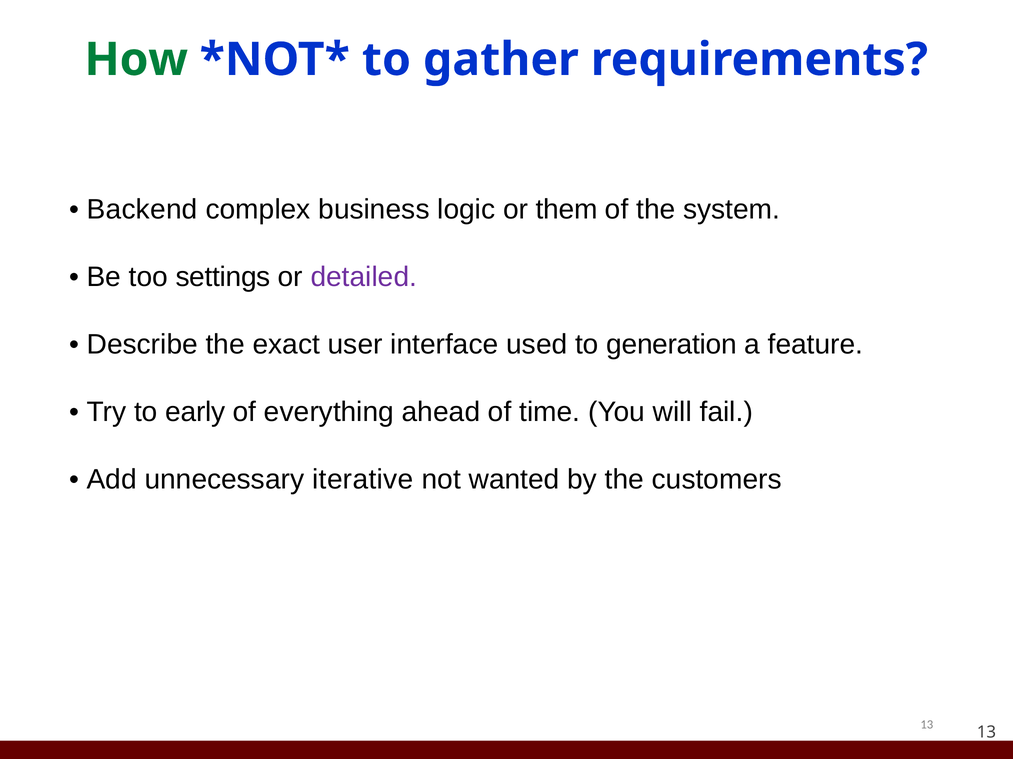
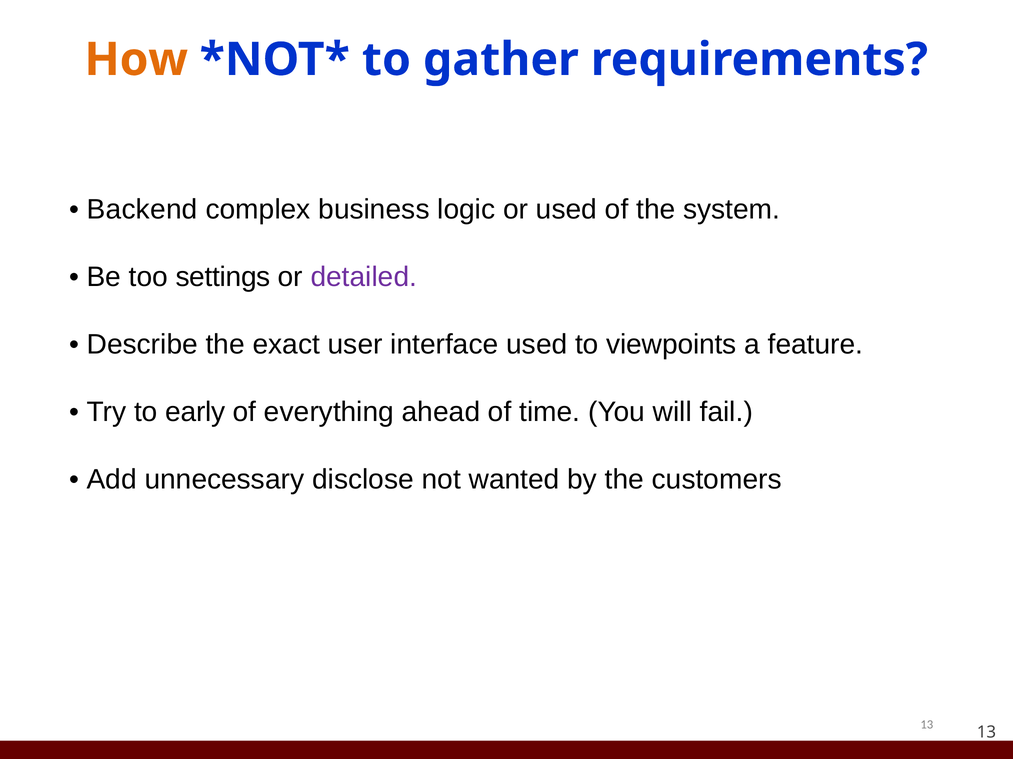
How colour: green -> orange
or them: them -> used
generation: generation -> viewpoints
iterative: iterative -> disclose
